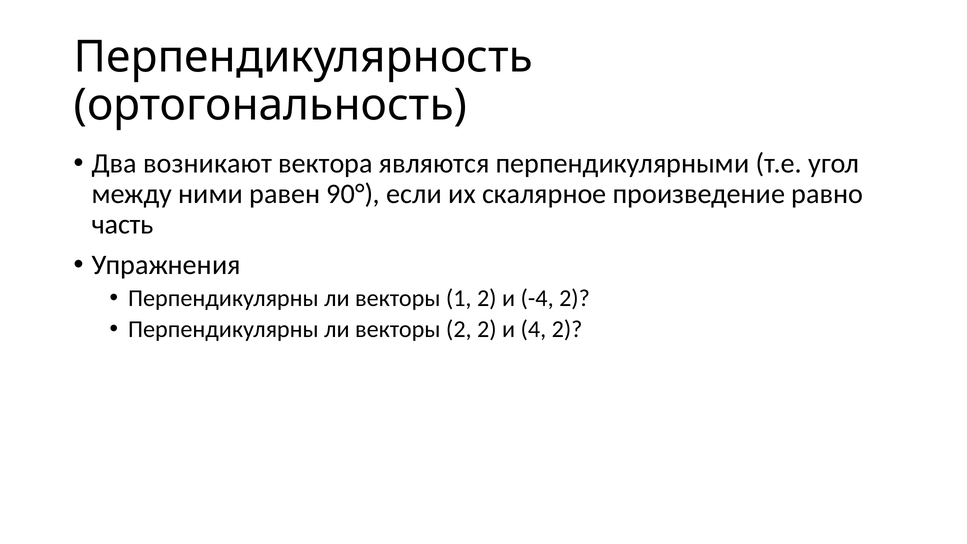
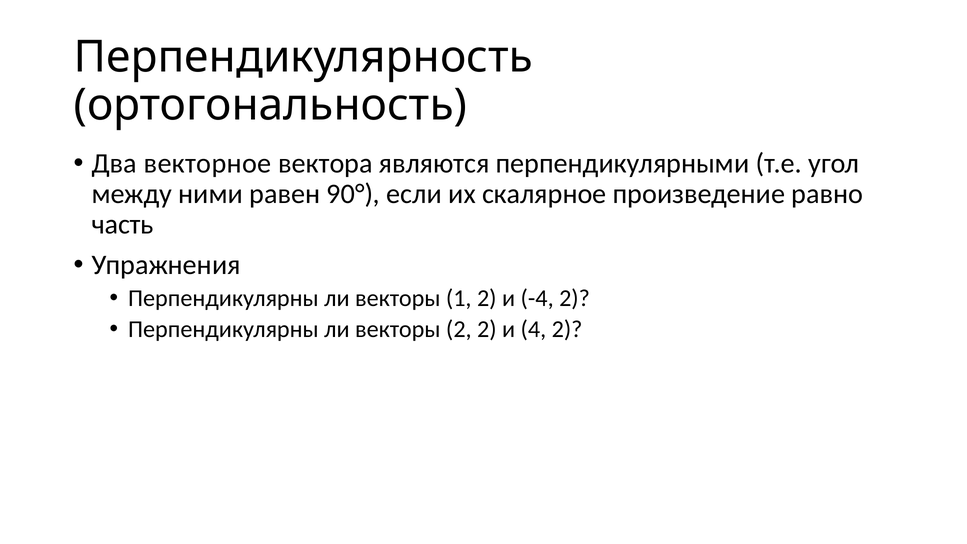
возникают: возникают -> векторное
